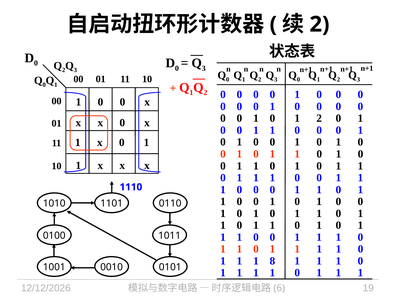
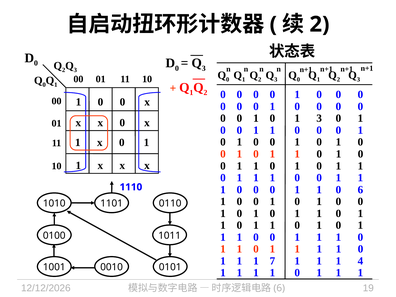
1 2: 2 -> 3
1 at (360, 190): 1 -> 6
8: 8 -> 7
0 at (360, 261): 0 -> 4
